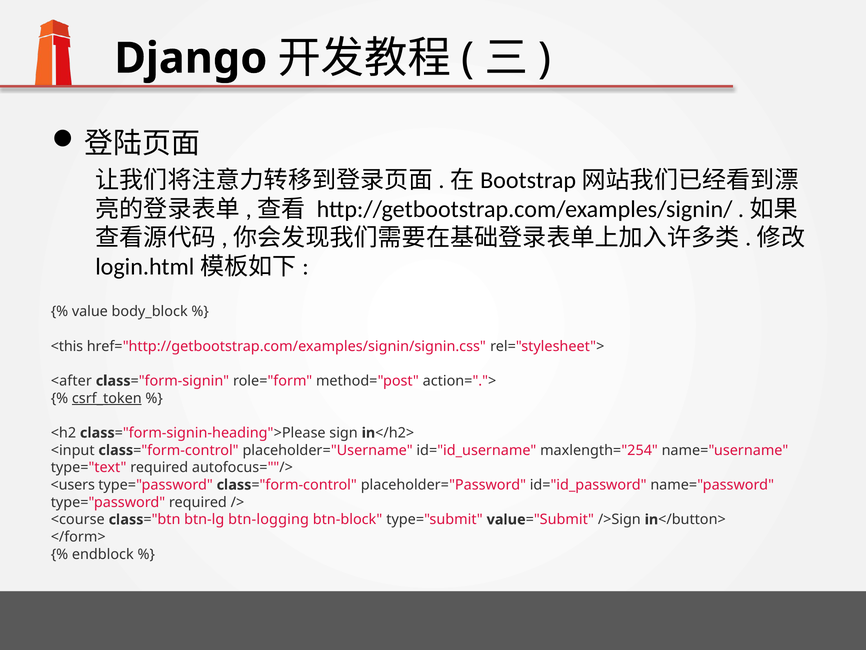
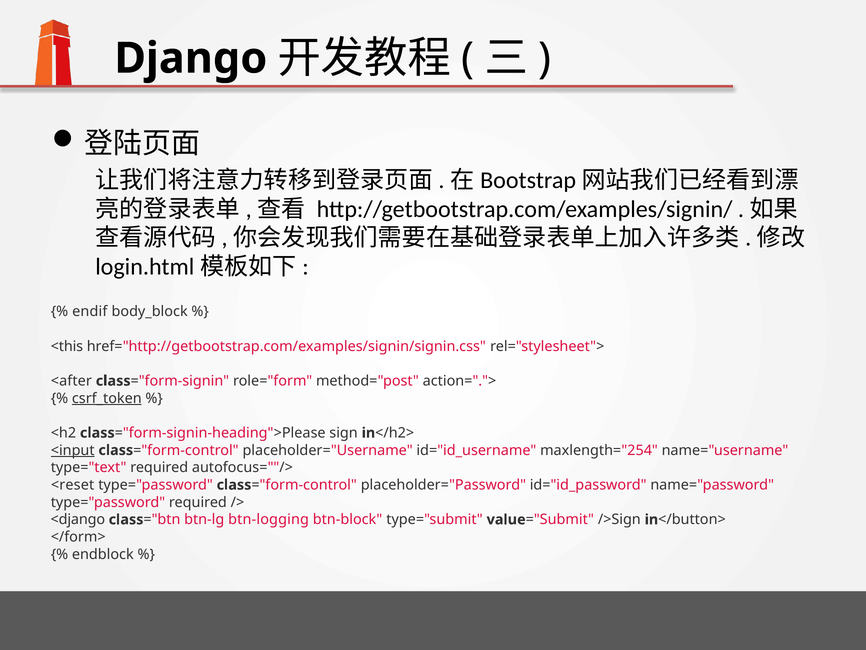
value: value -> endif
<input underline: none -> present
<users: <users -> <reset
<course: <course -> <django
